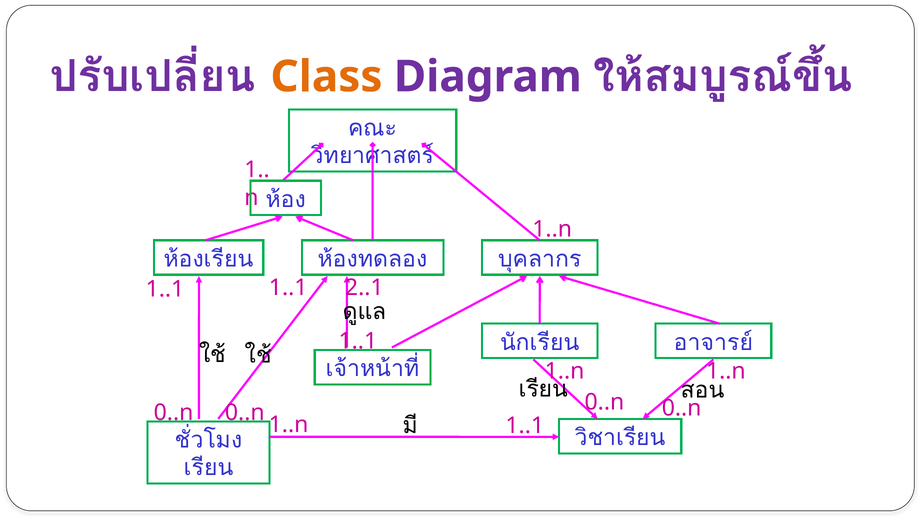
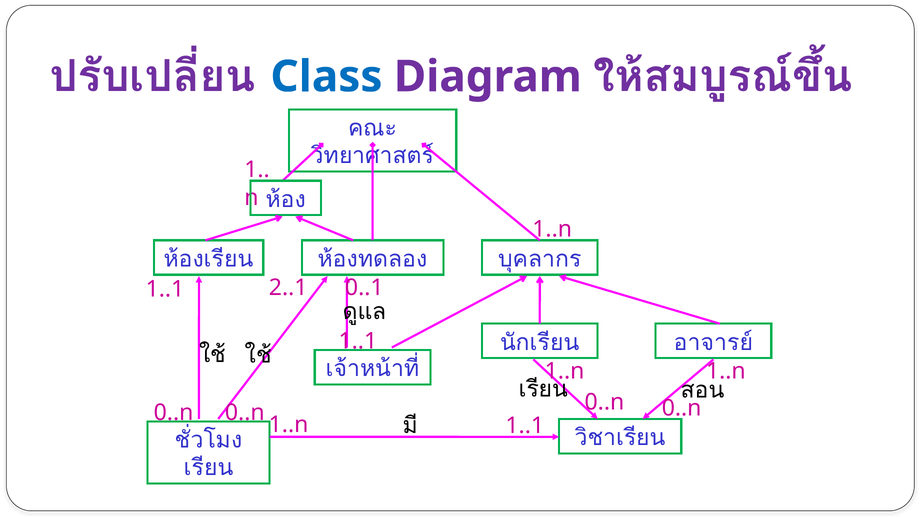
Class colour: orange -> blue
1..1 at (288, 288): 1..1 -> 2..1
2..1: 2..1 -> 0..1
